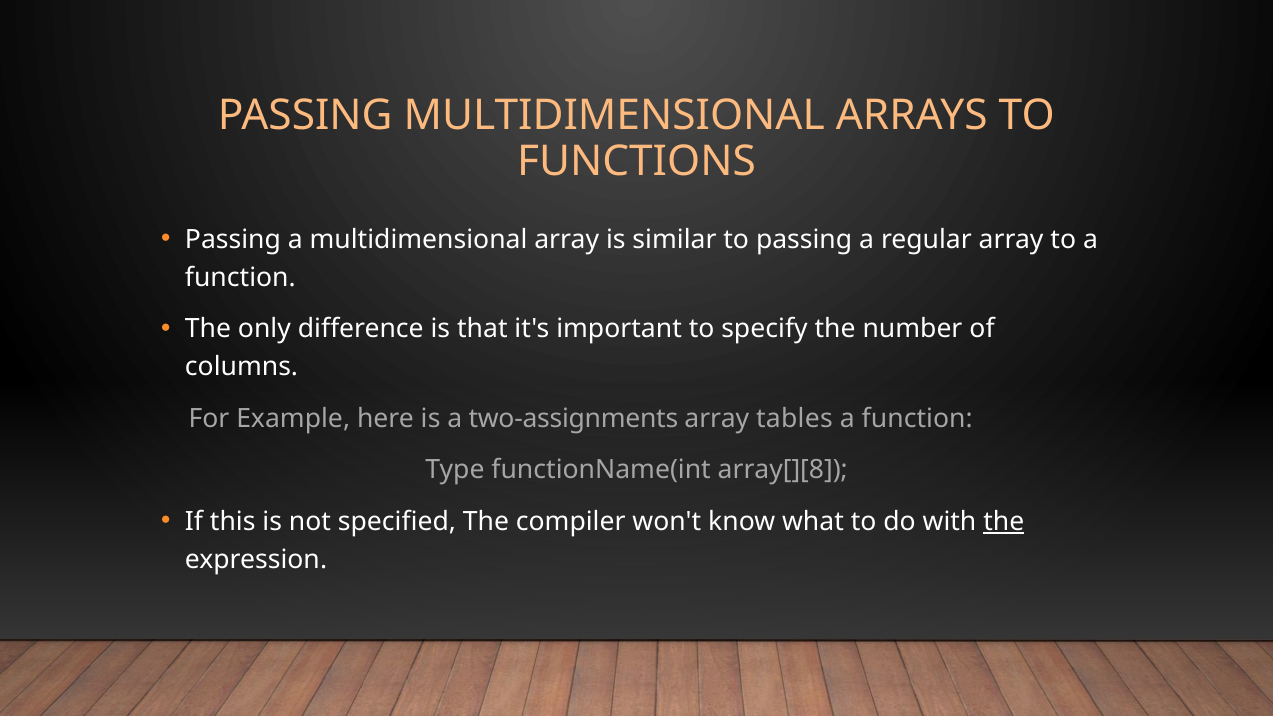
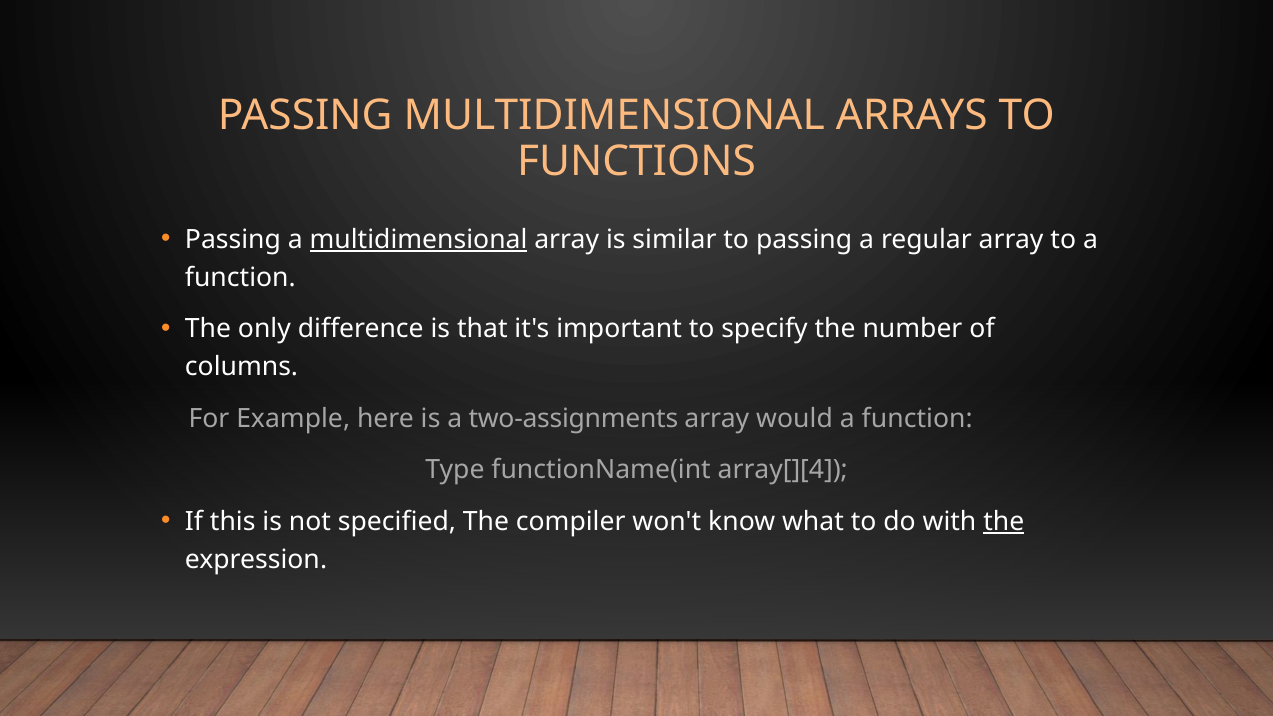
multidimensional at (419, 239) underline: none -> present
tables: tables -> would
array[][8: array[][8 -> array[][4
